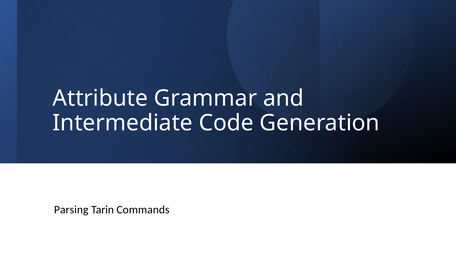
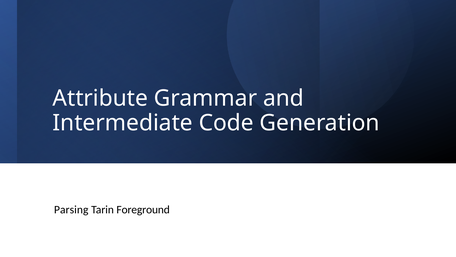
Commands: Commands -> Foreground
